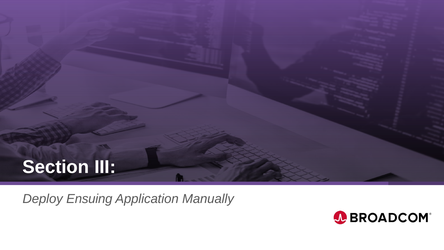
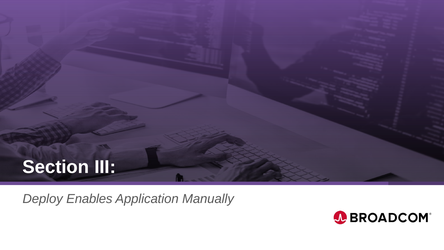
Ensuing: Ensuing -> Enables
